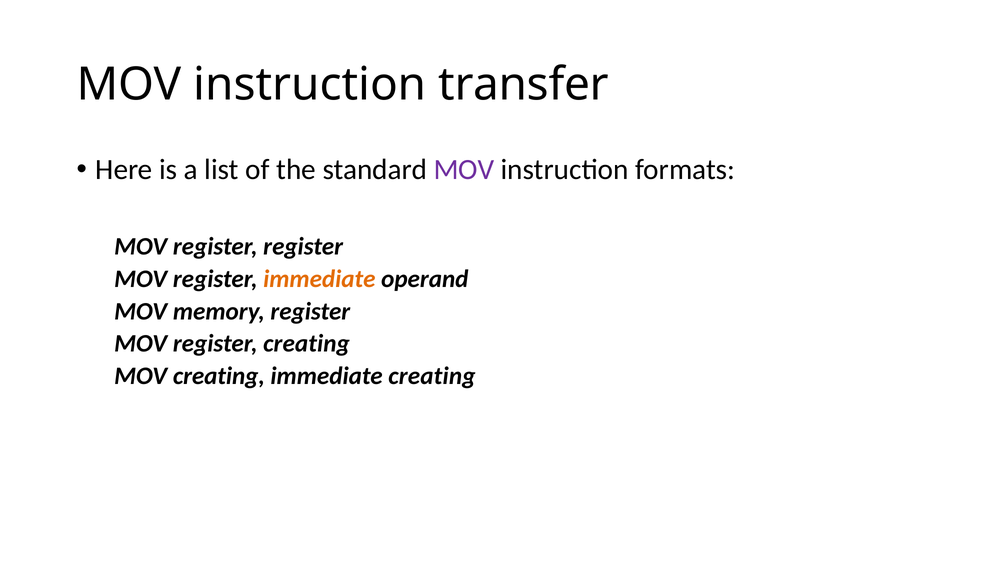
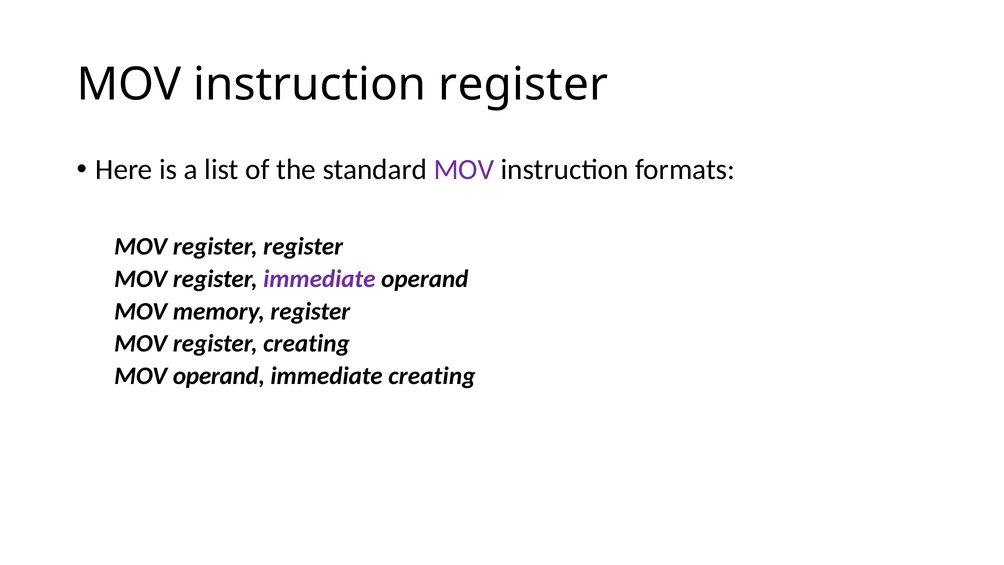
instruction transfer: transfer -> register
immediate at (319, 279) colour: orange -> purple
MOV creating: creating -> operand
